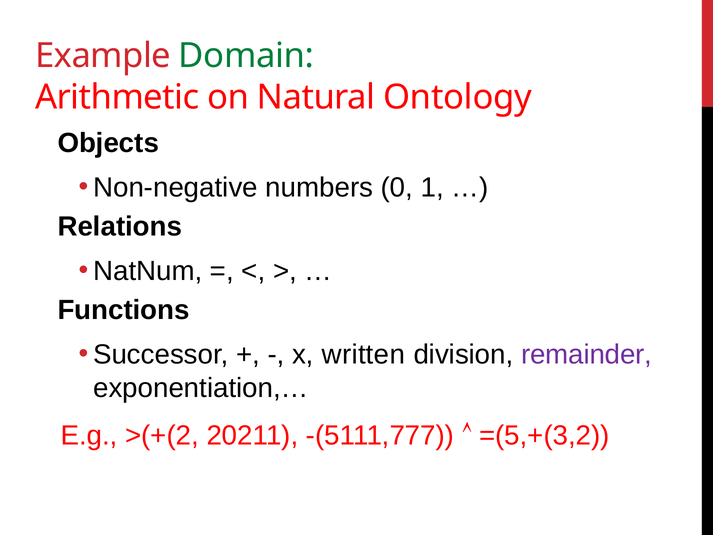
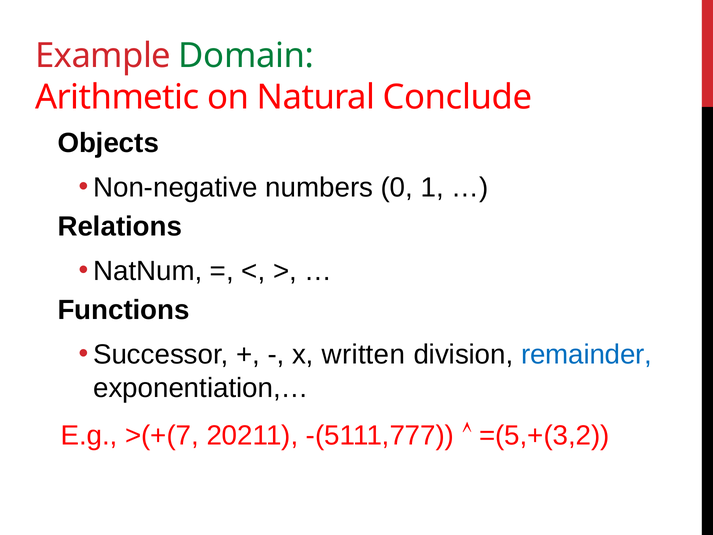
Ontology: Ontology -> Conclude
remainder colour: purple -> blue
>(+(2: >(+(2 -> >(+(7
